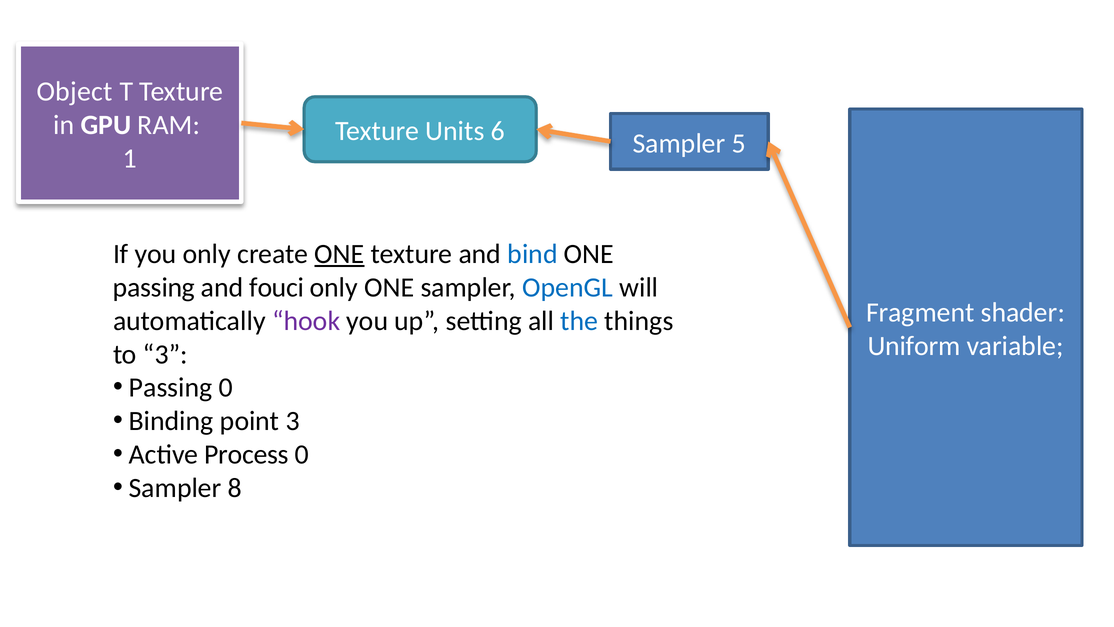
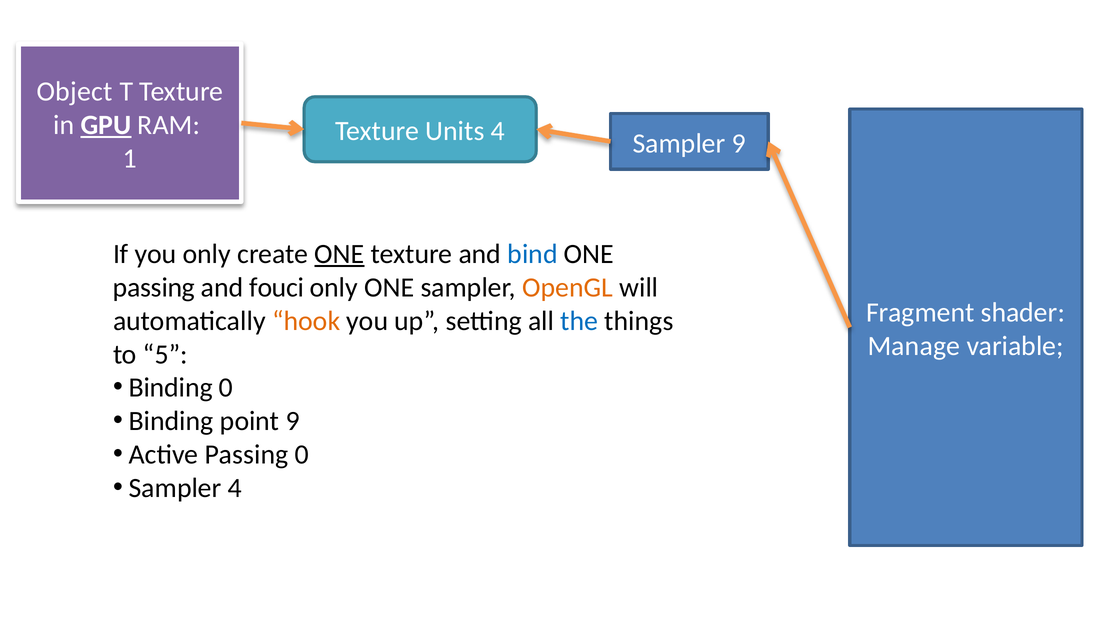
GPU underline: none -> present
Units 6: 6 -> 4
Sampler 5: 5 -> 9
OpenGL colour: blue -> orange
hook colour: purple -> orange
Uniform: Uniform -> Manage
to 3: 3 -> 5
Passing at (171, 388): Passing -> Binding
point 3: 3 -> 9
Active Process: Process -> Passing
Sampler 8: 8 -> 4
